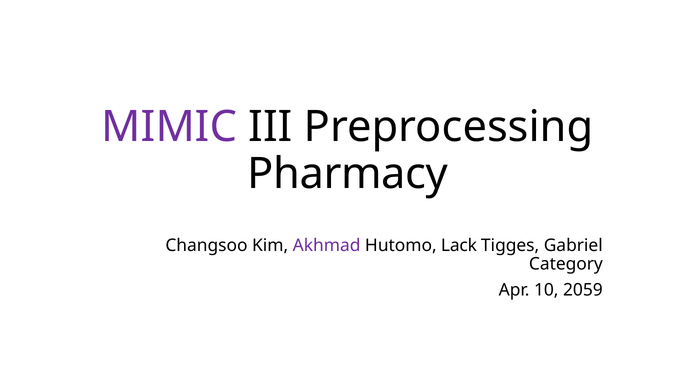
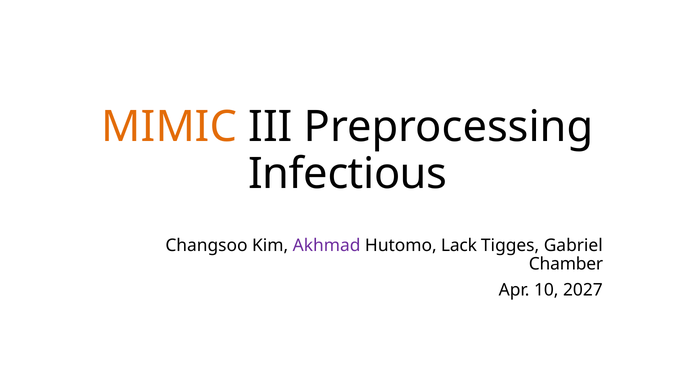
MIMIC colour: purple -> orange
Pharmacy: Pharmacy -> Infectious
Category: Category -> Chamber
2059: 2059 -> 2027
